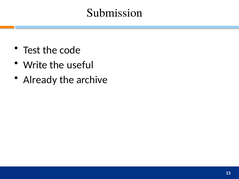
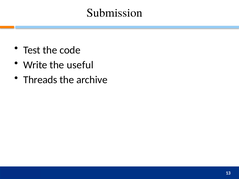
Already: Already -> Threads
